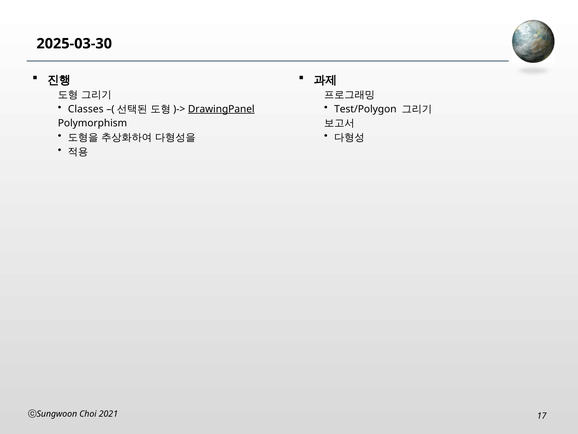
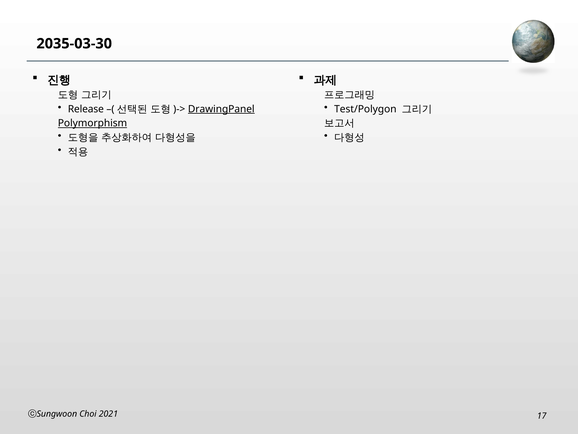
2025-03-30: 2025-03-30 -> 2035-03-30
Classes: Classes -> Release
Polymorphism underline: none -> present
